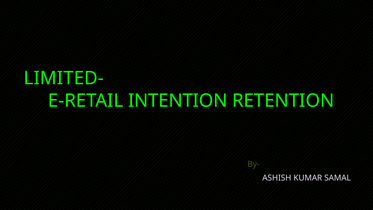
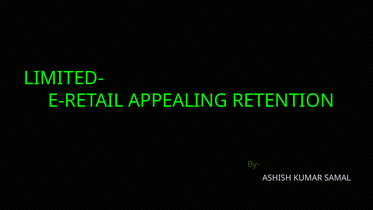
INTENTION: INTENTION -> APPEALING
